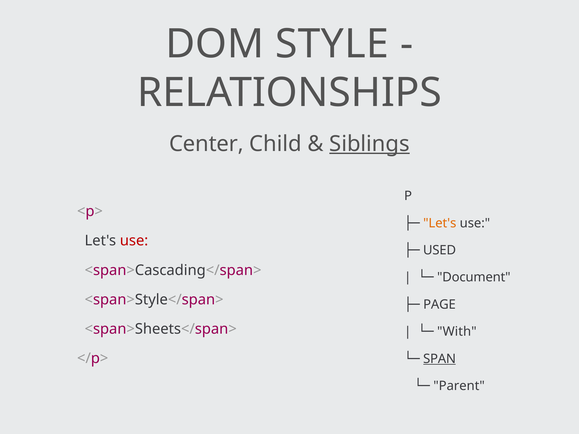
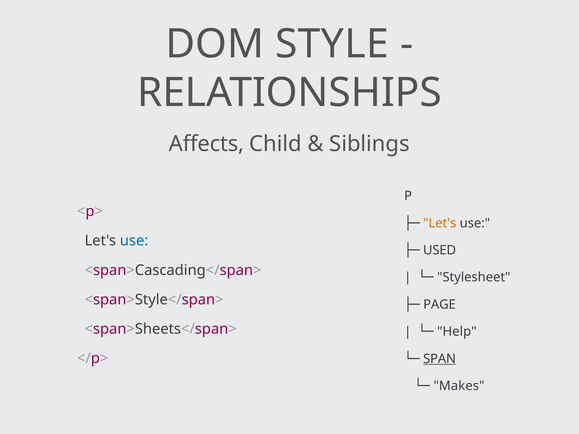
Center: Center -> Affects
Siblings underline: present -> none
use at (134, 241) colour: red -> blue
Document: Document -> Stylesheet
With: With -> Help
Parent: Parent -> Makes
